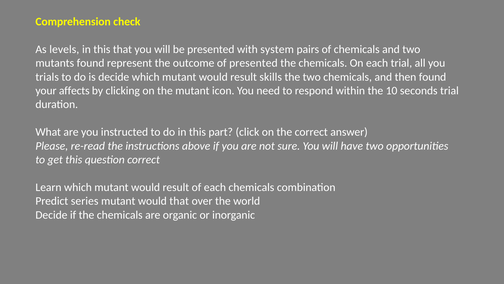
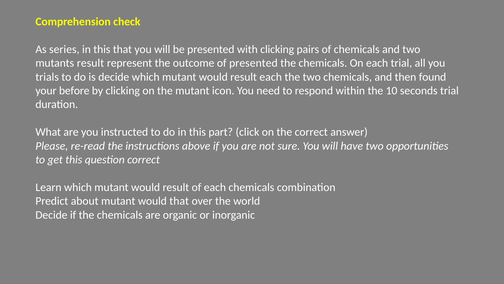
levels: levels -> series
with system: system -> clicking
mutants found: found -> result
result skills: skills -> each
affects: affects -> before
series: series -> about
